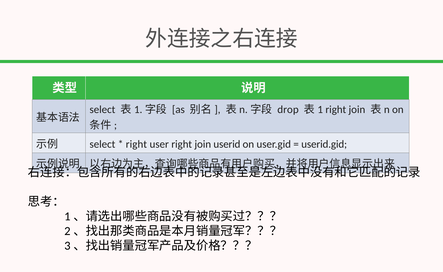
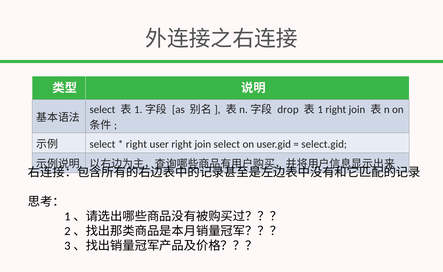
join userid: userid -> select
userid.gid: userid.gid -> select.gid
